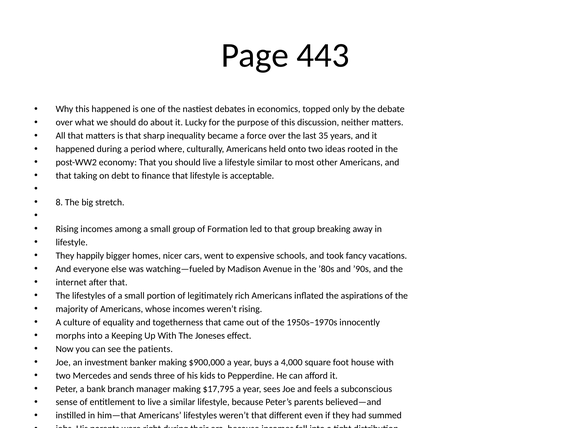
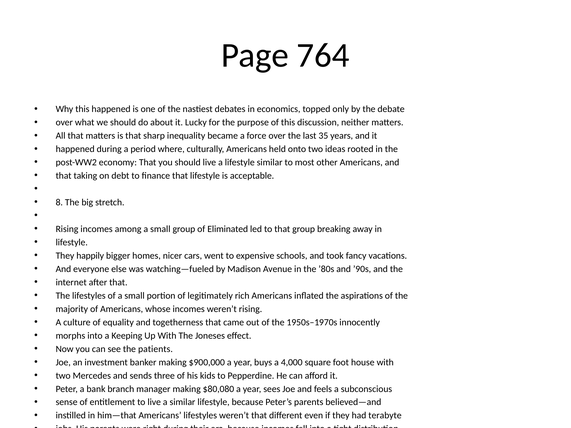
443: 443 -> 764
Formation: Formation -> Eliminated
$17,795: $17,795 -> $80,080
summed: summed -> terabyte
